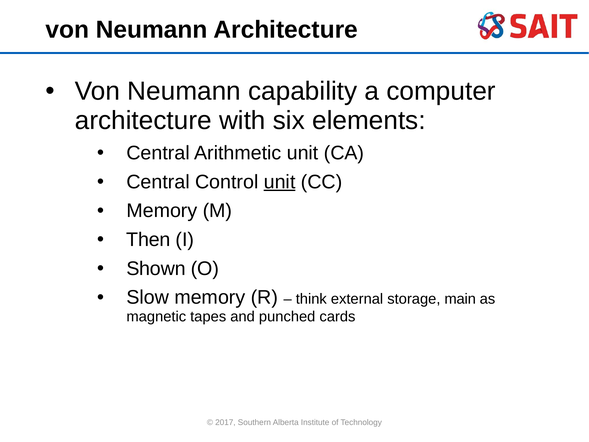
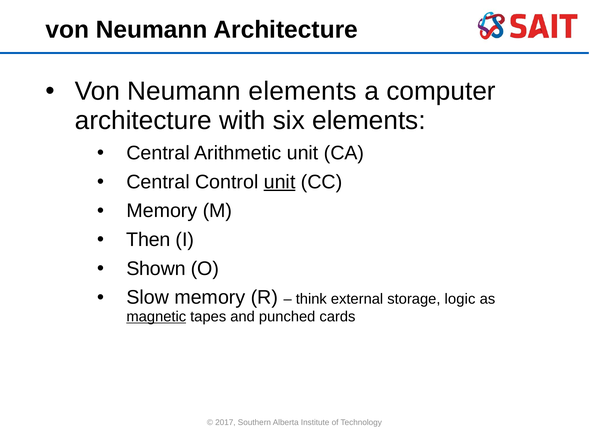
Neumann capability: capability -> elements
main: main -> logic
magnetic underline: none -> present
